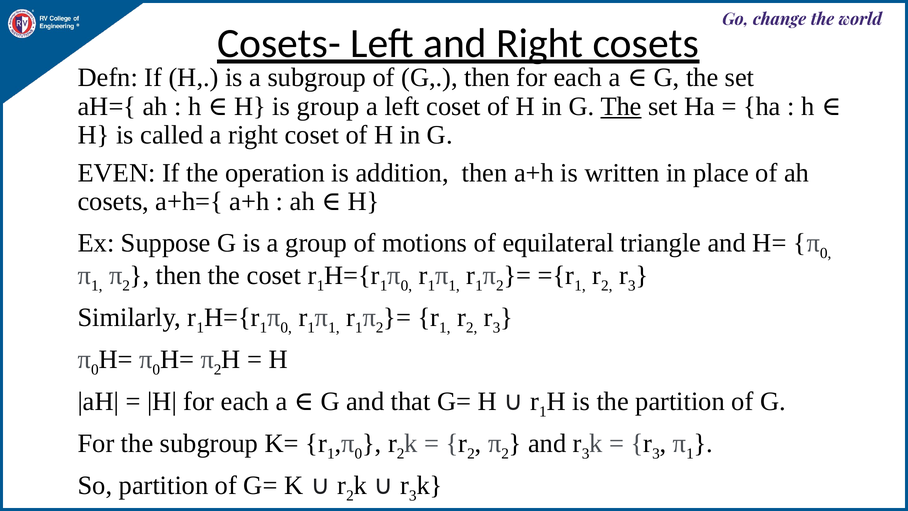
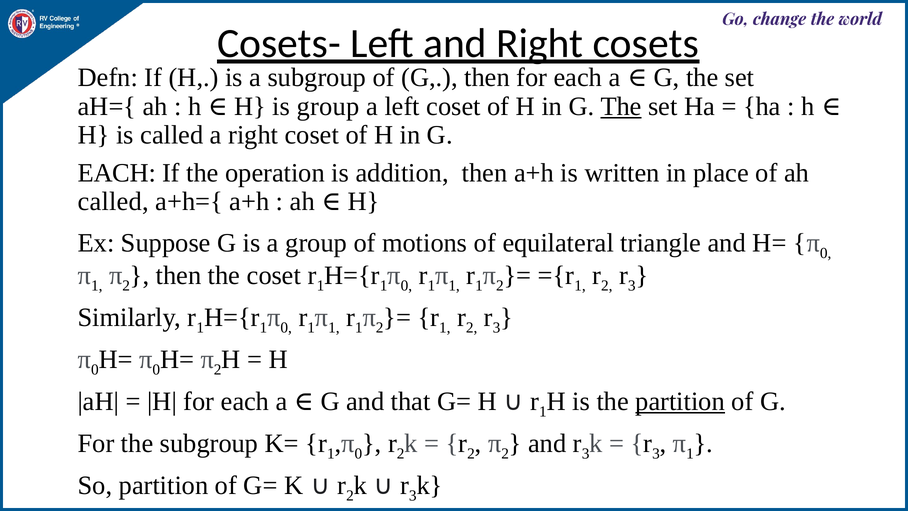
EVEN at (117, 173): EVEN -> EACH
cosets at (113, 202): cosets -> called
partition at (680, 401) underline: none -> present
